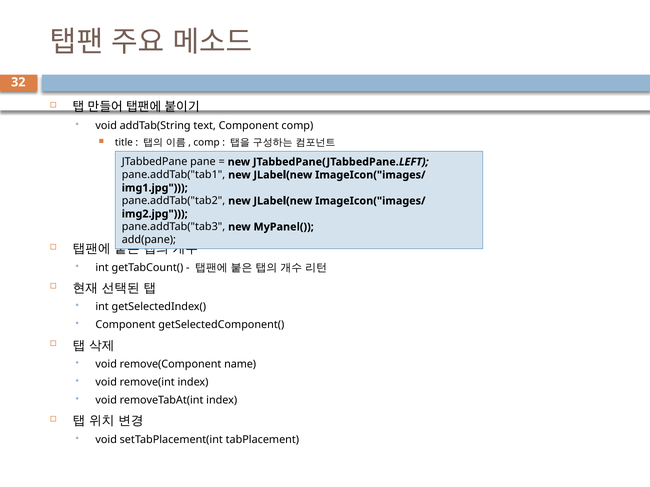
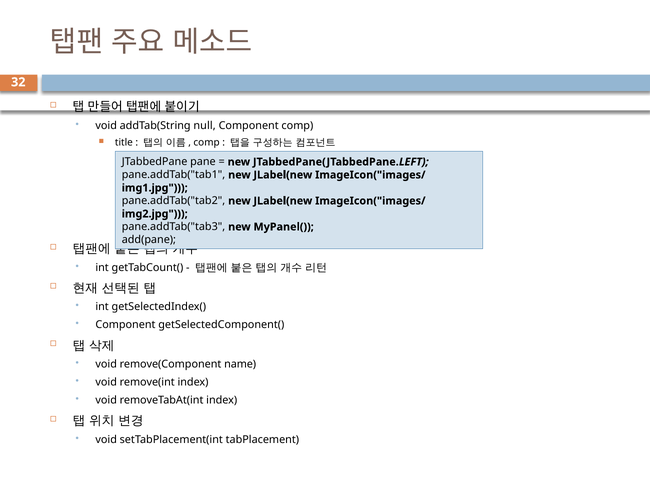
text: text -> null
